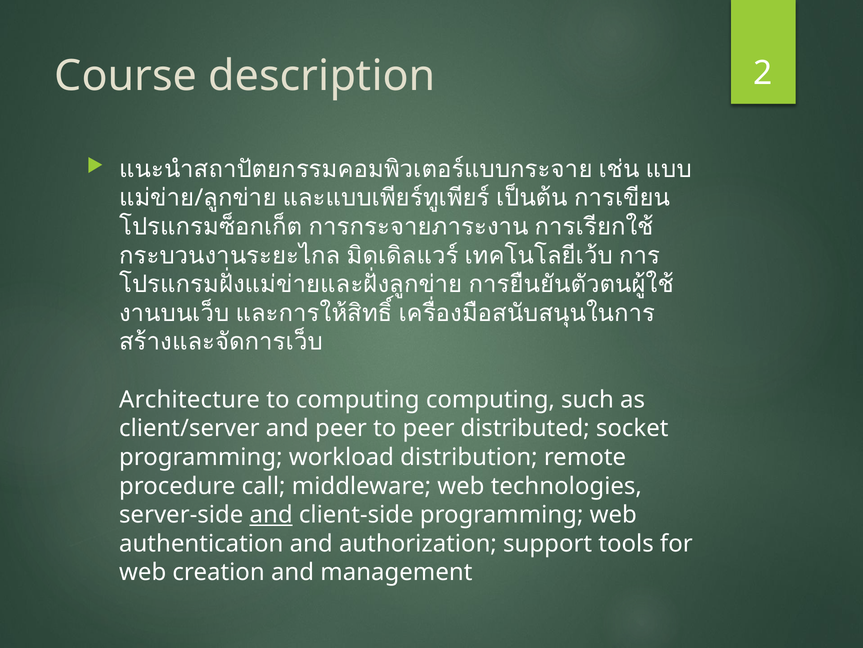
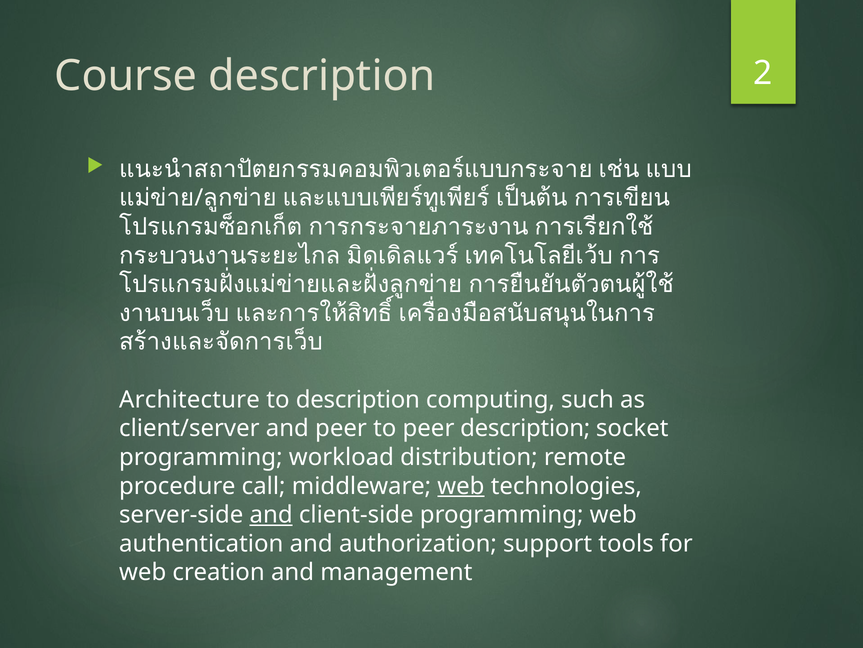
to computing: computing -> description
peer distributed: distributed -> description
web at (461, 486) underline: none -> present
